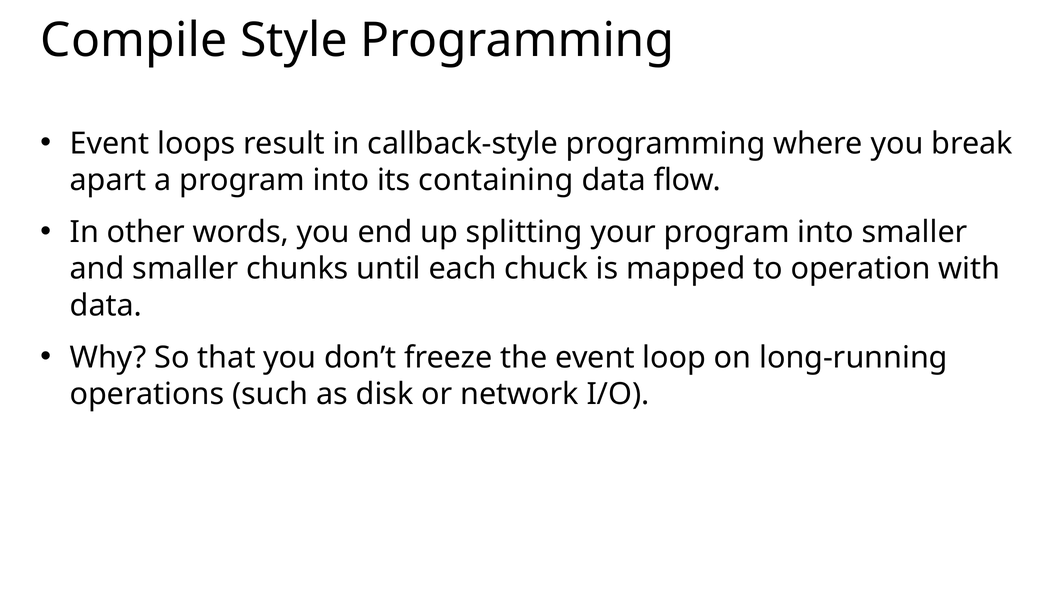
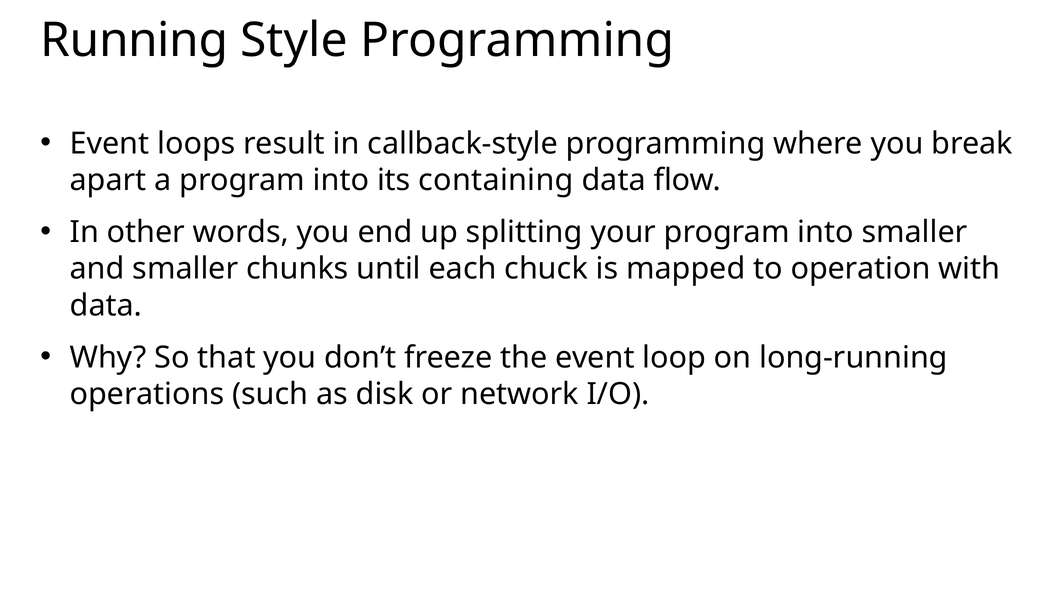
Compile: Compile -> Running
